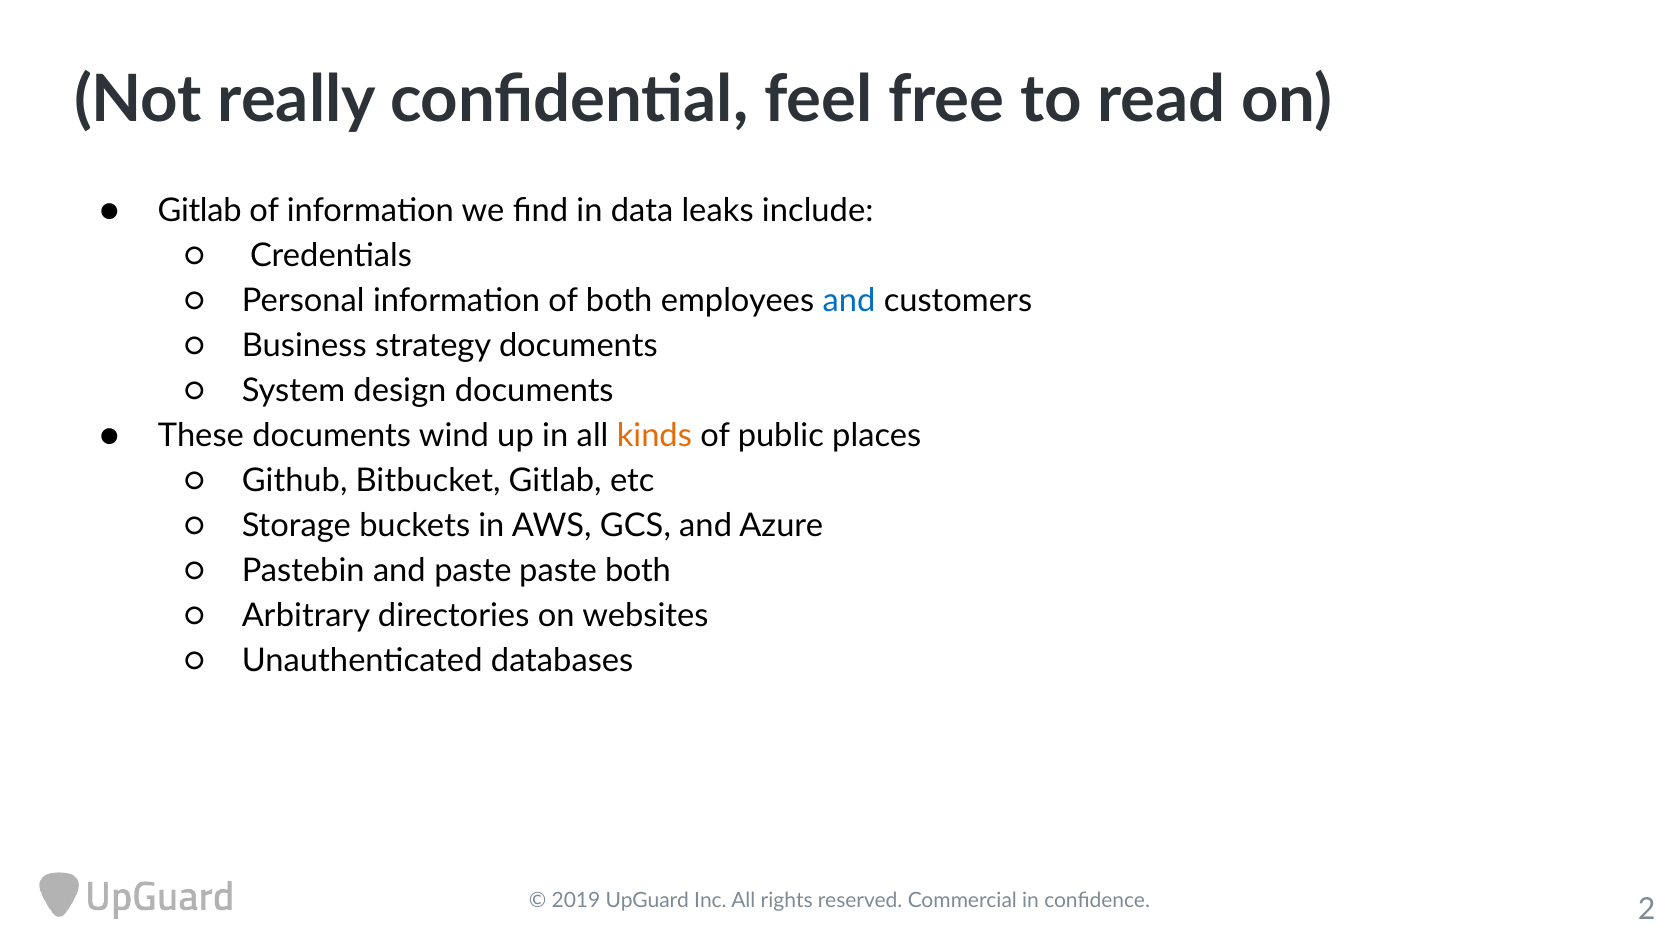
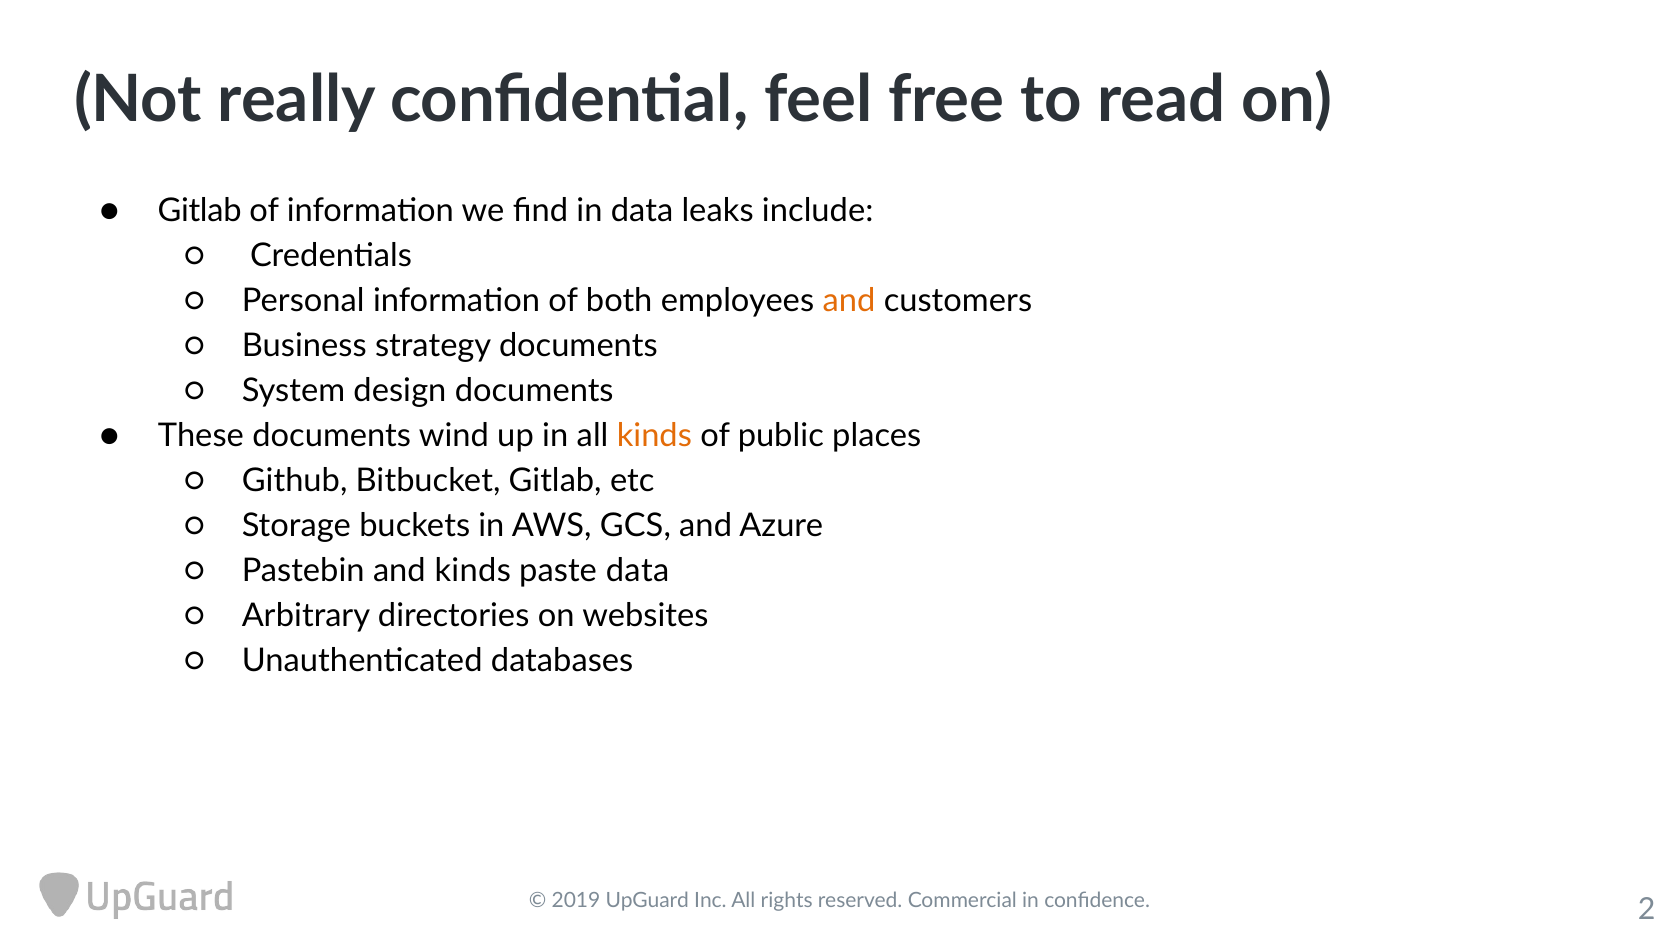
and at (849, 301) colour: blue -> orange
and paste: paste -> kinds
paste both: both -> data
